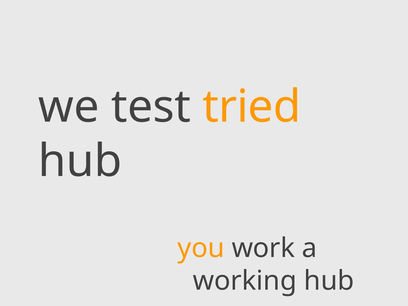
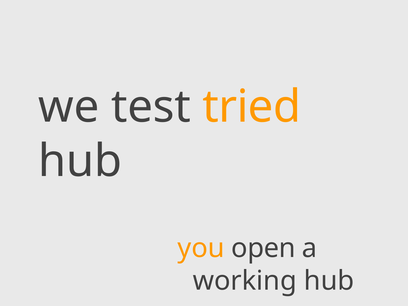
work: work -> open
